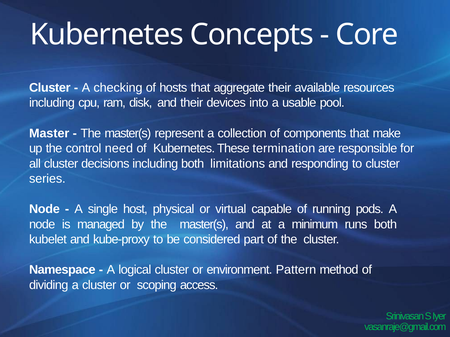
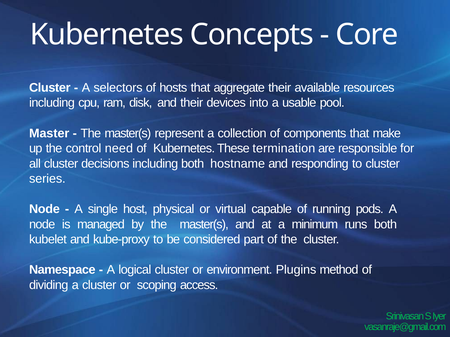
checking: checking -> selectors
limitations: limitations -> hostname
Pattern: Pattern -> Plugins
